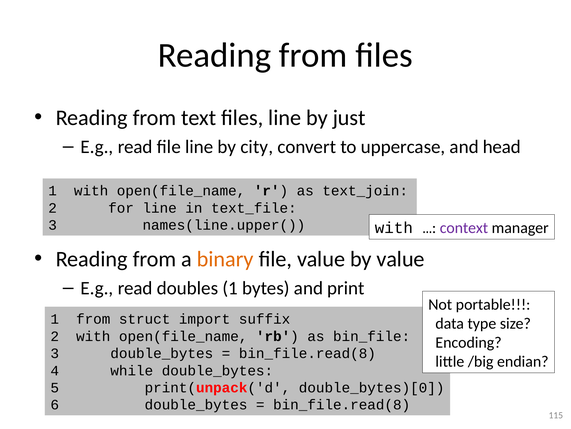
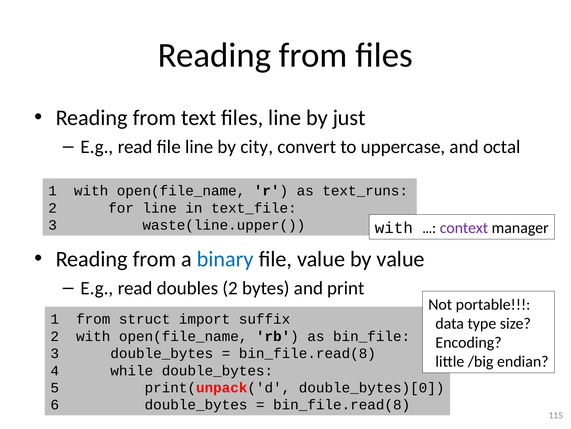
head: head -> octal
text_join: text_join -> text_runs
names(line.upper(: names(line.upper( -> waste(line.upper(
binary colour: orange -> blue
doubles 1: 1 -> 2
